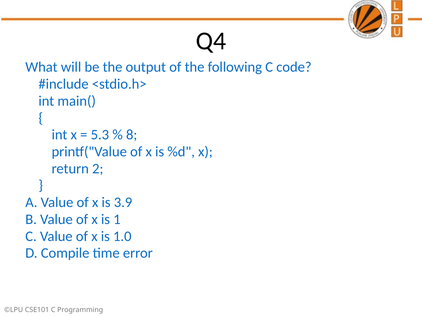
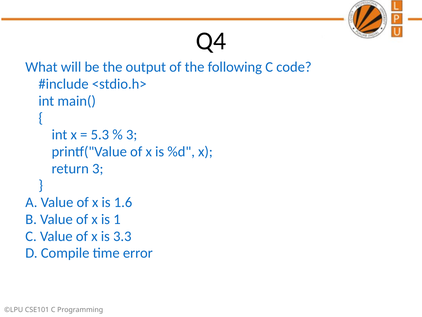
8 at (132, 135): 8 -> 3
return 2: 2 -> 3
3.9: 3.9 -> 1.6
1.0: 1.0 -> 3.3
